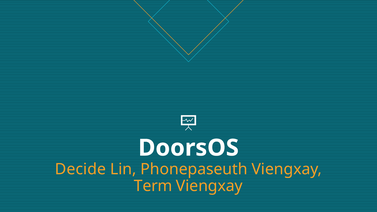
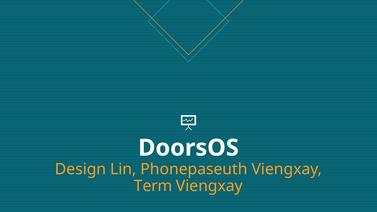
Decide: Decide -> Design
